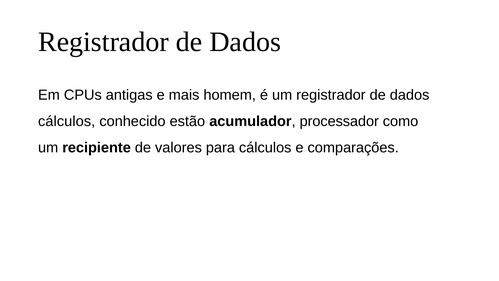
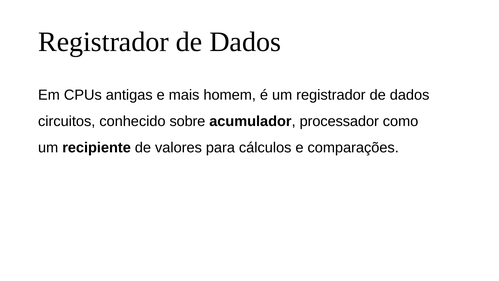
cálculos at (67, 121): cálculos -> circuitos
estão: estão -> sobre
